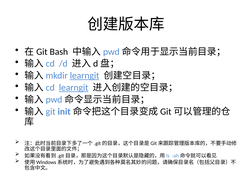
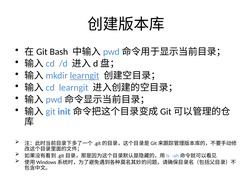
learngit at (74, 88) underline: present -> none
